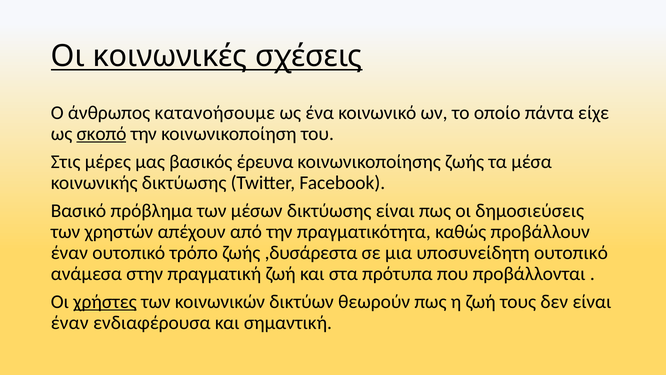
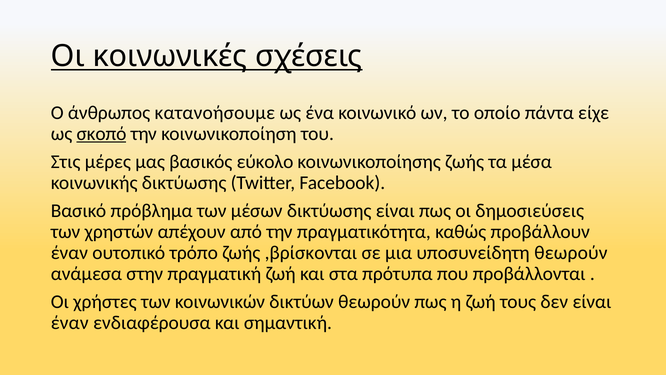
έρευνα: έρευνα -> εύκολο
,δυσάρεστα: ,δυσάρεστα -> ,βρίσκονται
υποσυνείδητη ουτοπικό: ουτοπικό -> θεωρούν
χρήστες underline: present -> none
